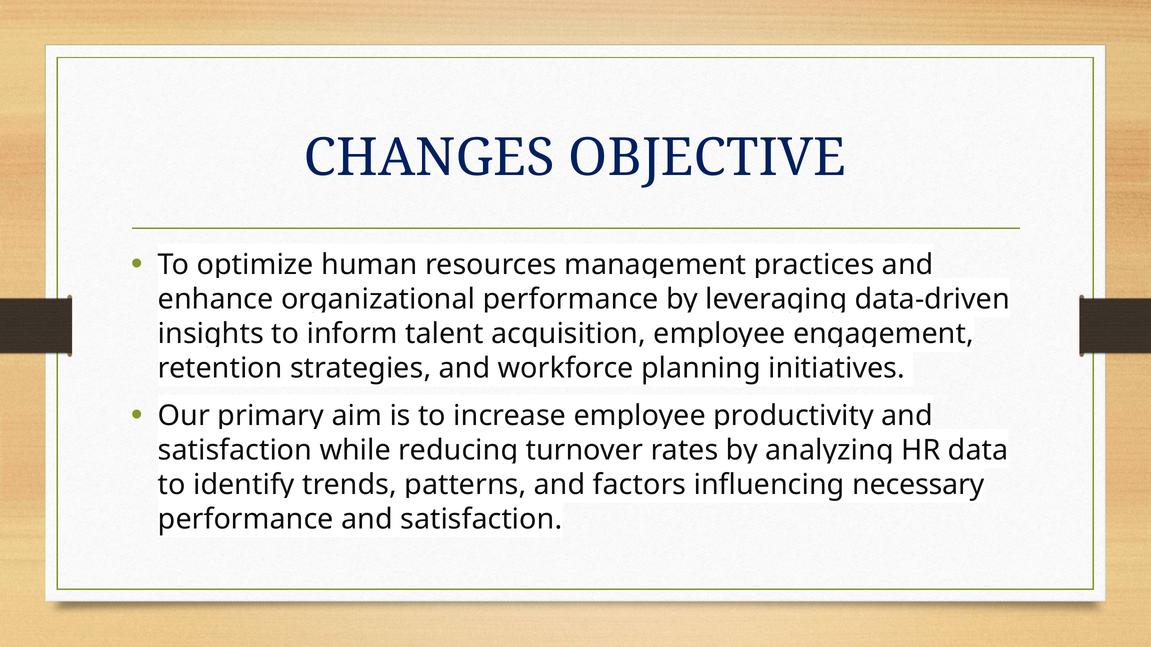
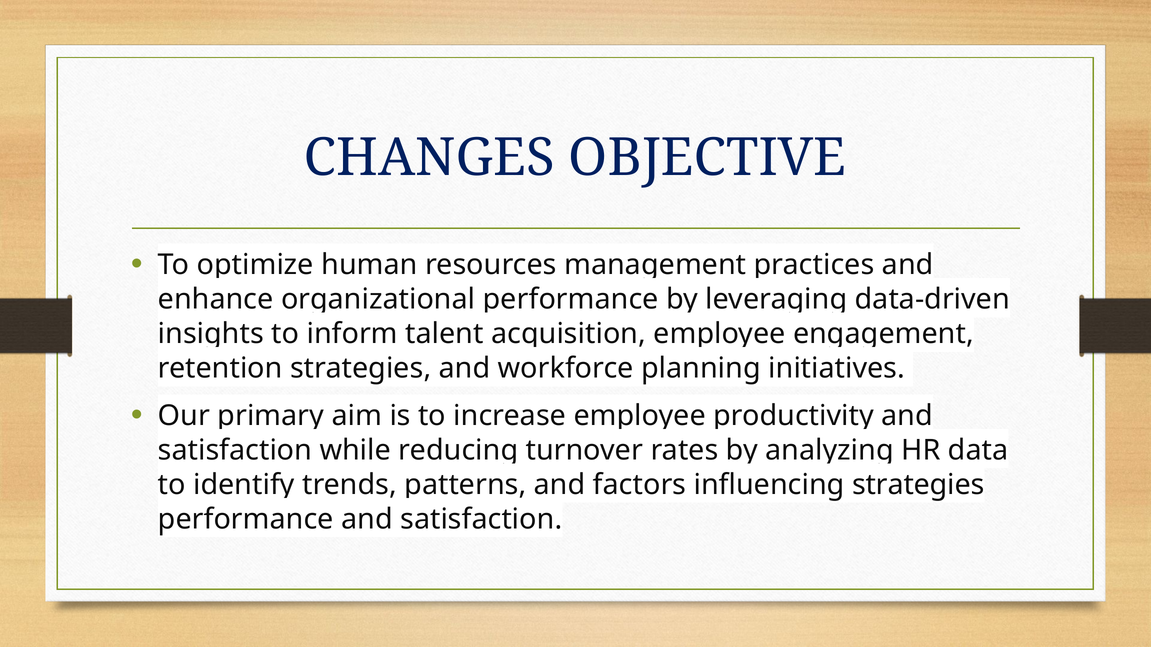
influencing necessary: necessary -> strategies
